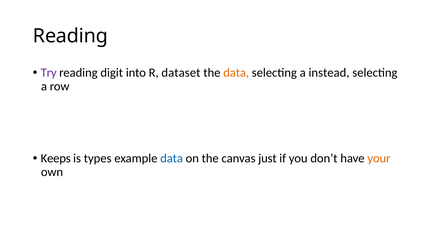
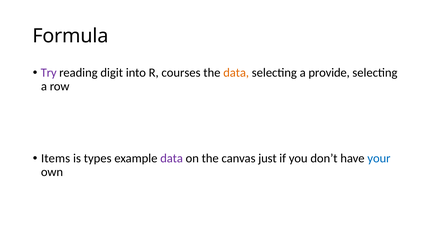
Reading at (70, 36): Reading -> Formula
dataset: dataset -> courses
instead: instead -> provide
Keeps: Keeps -> Items
data at (172, 159) colour: blue -> purple
your colour: orange -> blue
